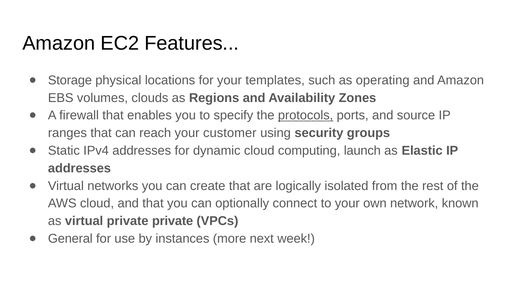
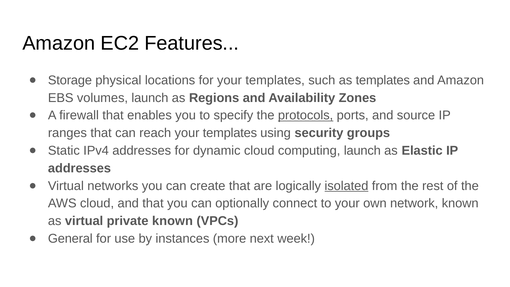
as operating: operating -> templates
volumes clouds: clouds -> launch
reach your customer: customer -> templates
isolated underline: none -> present
private private: private -> known
